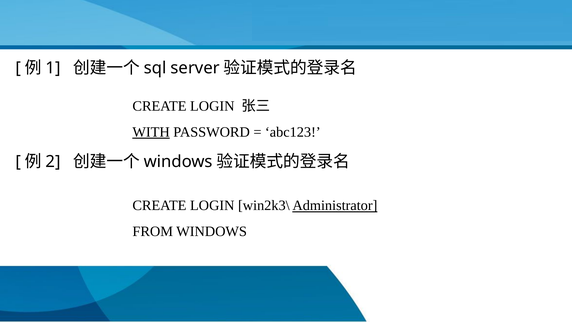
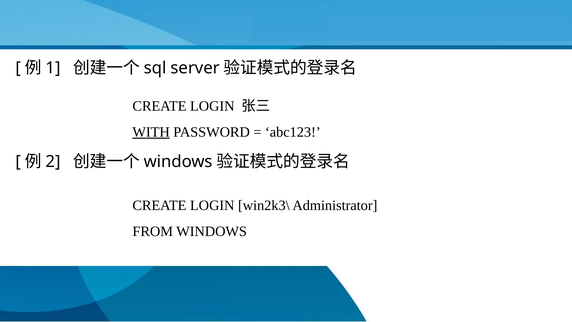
Administrator underline: present -> none
